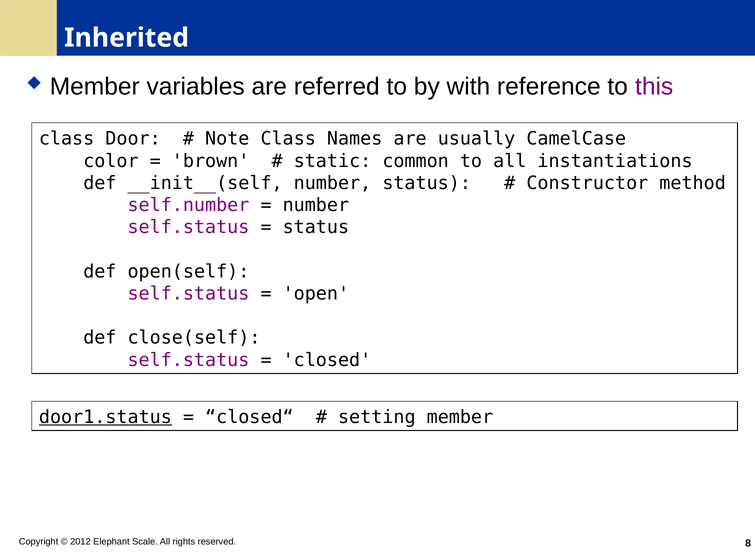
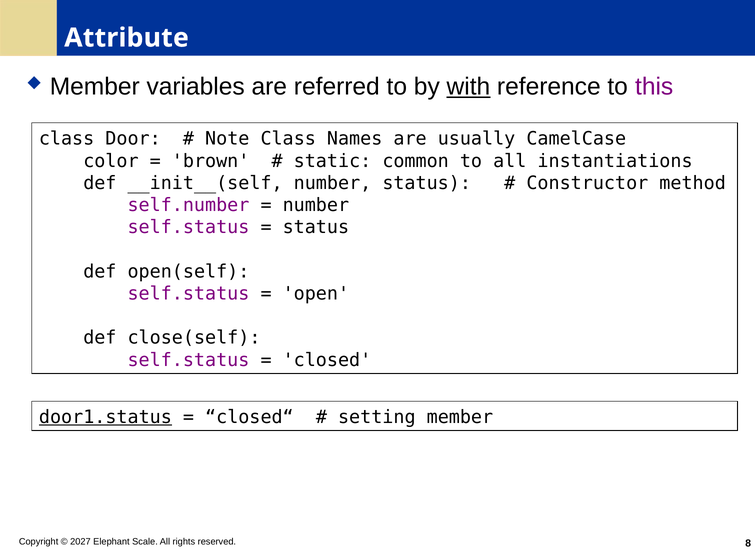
Inherited: Inherited -> Attribute
with underline: none -> present
2012: 2012 -> 2027
